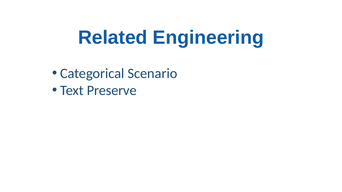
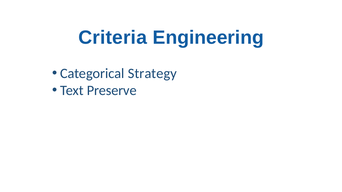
Related: Related -> Criteria
Scenario: Scenario -> Strategy
